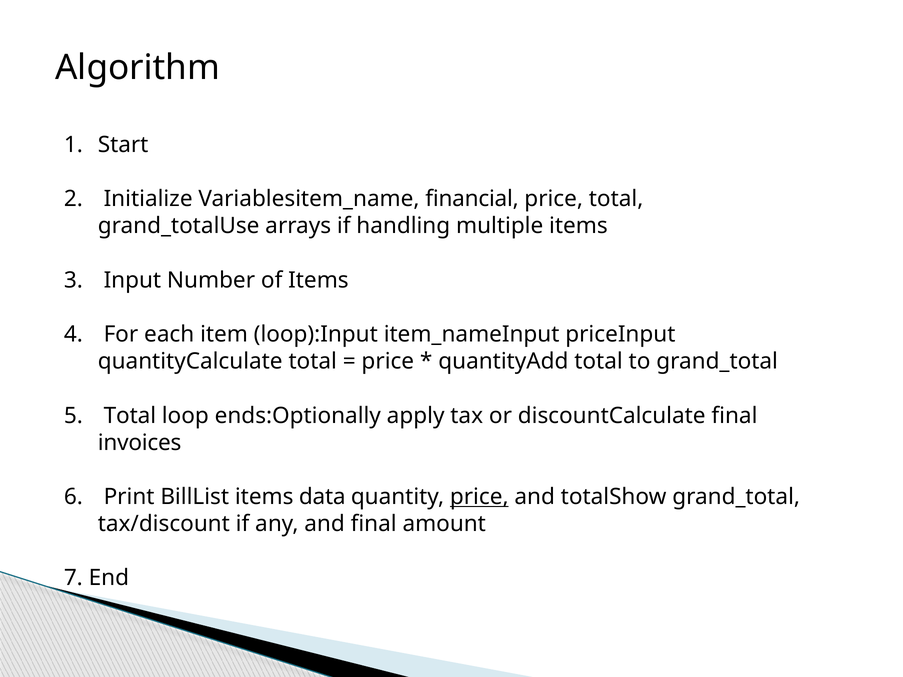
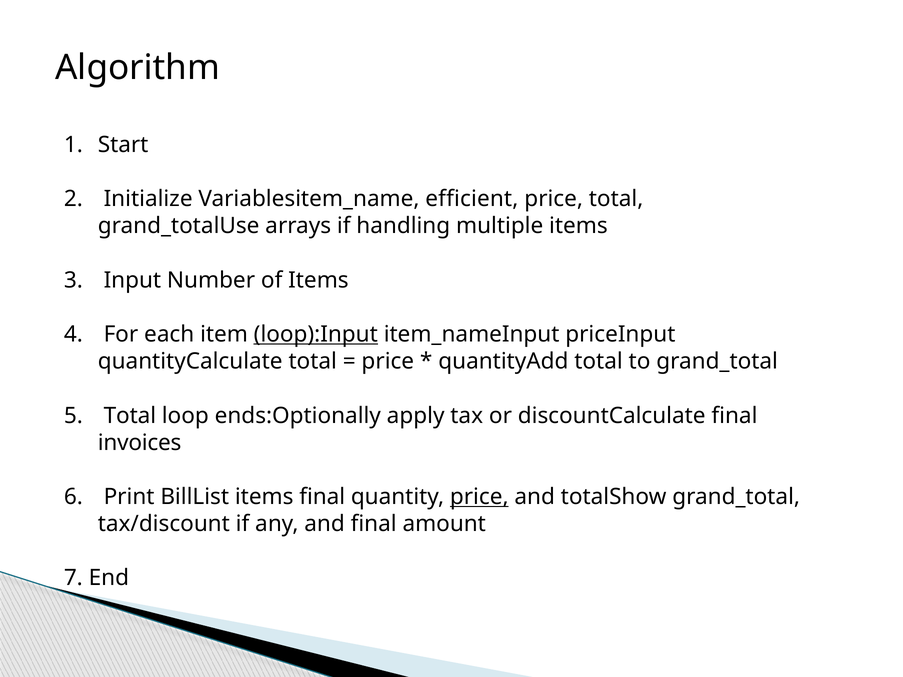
financial: financial -> efficient
loop):Input underline: none -> present
items data: data -> final
